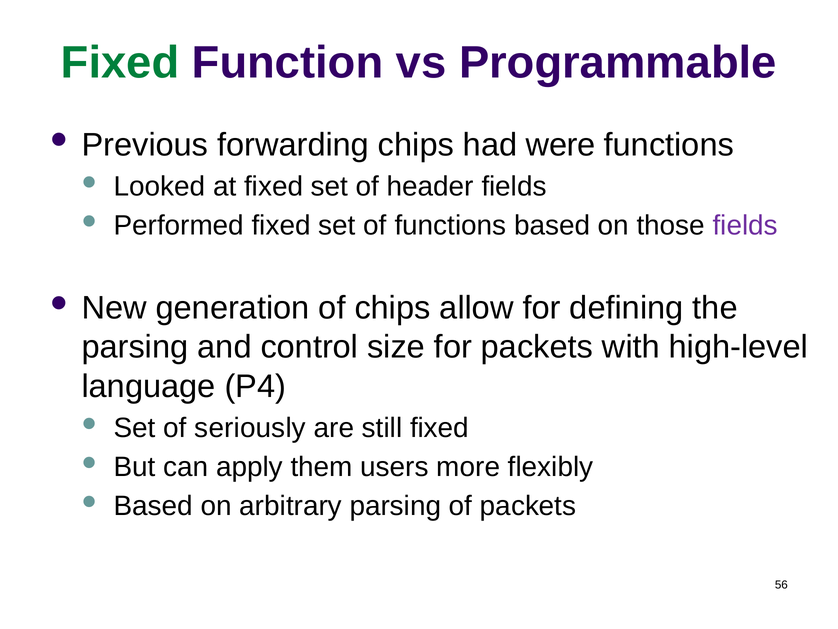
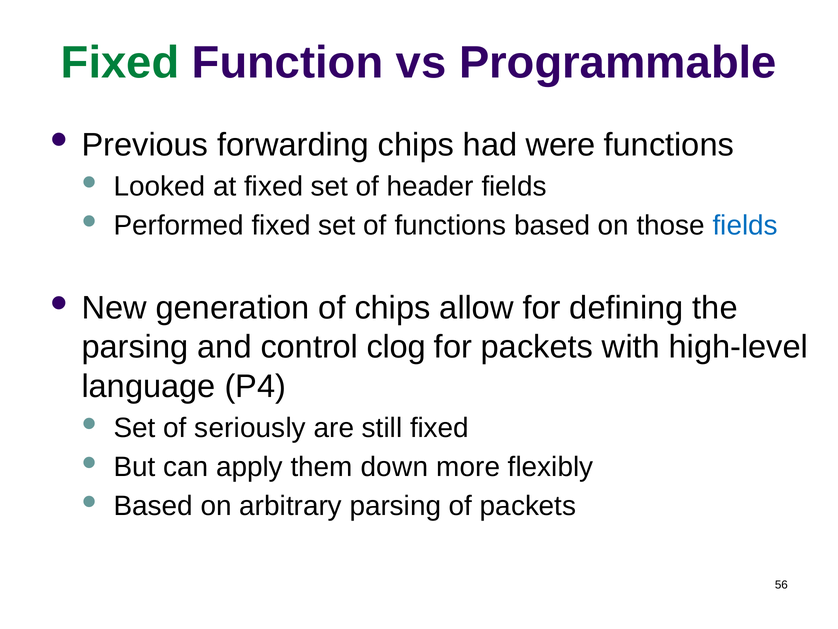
fields at (745, 225) colour: purple -> blue
size: size -> clog
users: users -> down
